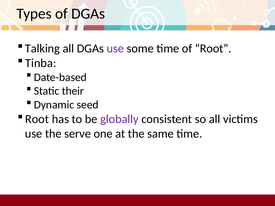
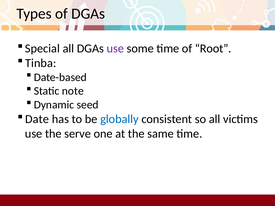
Talking: Talking -> Special
their: their -> note
Root at (37, 119): Root -> Date
globally colour: purple -> blue
